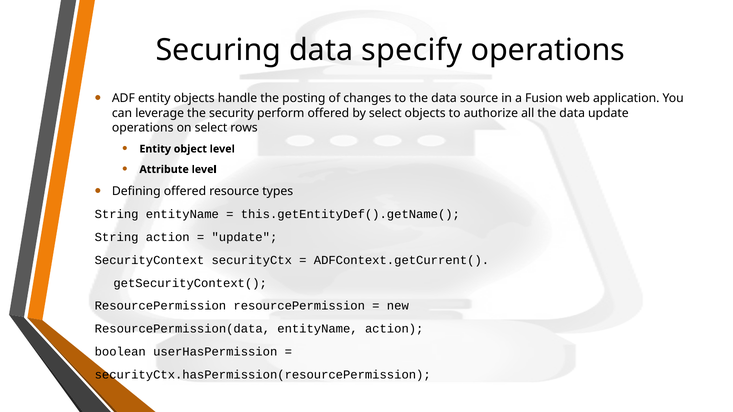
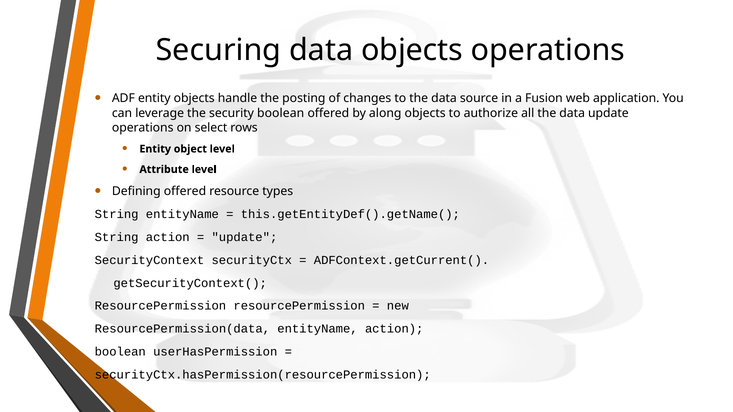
data specify: specify -> objects
security perform: perform -> boolean
by select: select -> along
